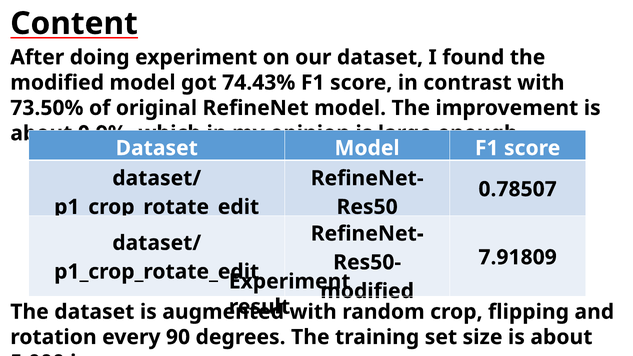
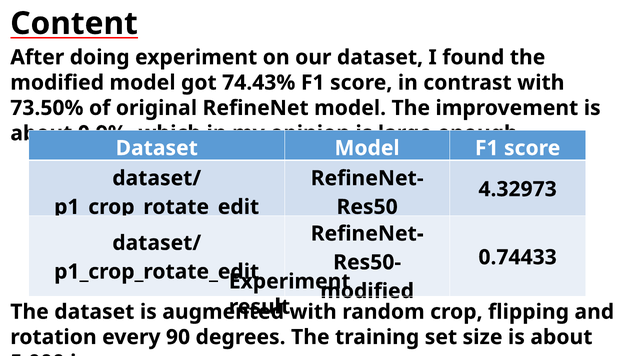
0.78507: 0.78507 -> 4.32973
7.91809: 7.91809 -> 0.74433
